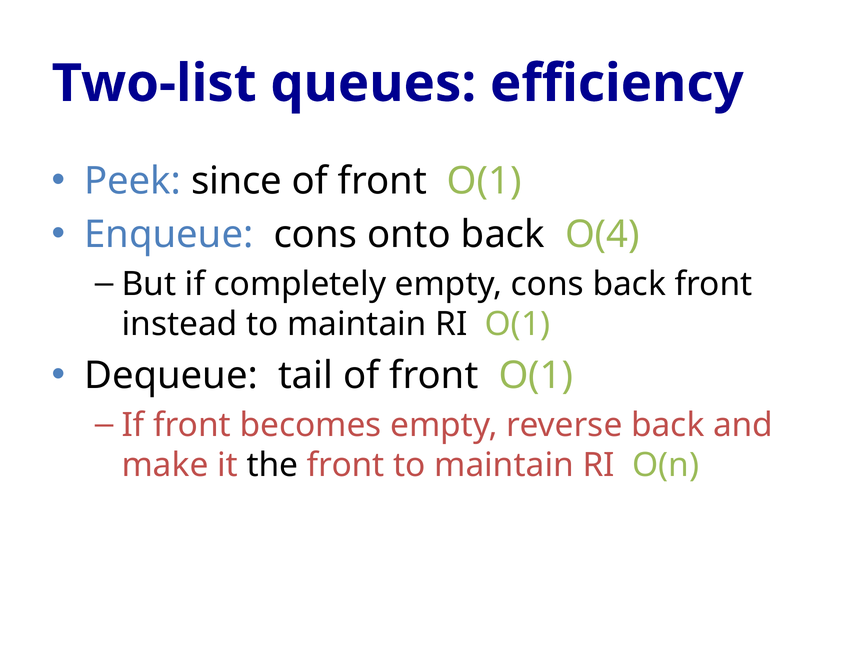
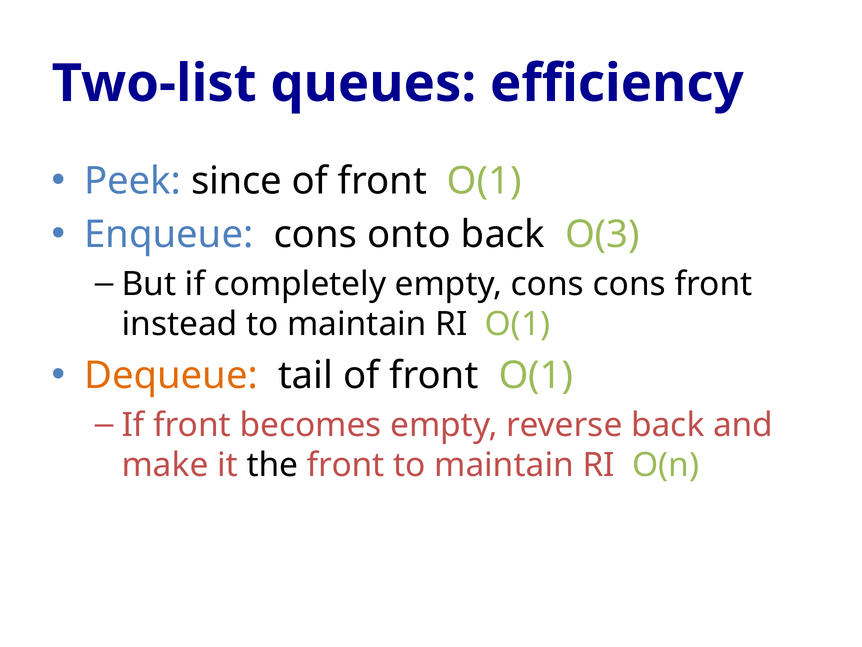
O(4: O(4 -> O(3
cons back: back -> cons
Dequeue colour: black -> orange
